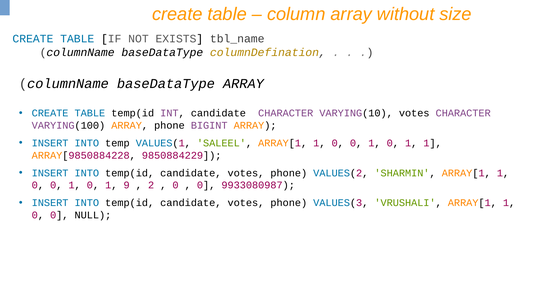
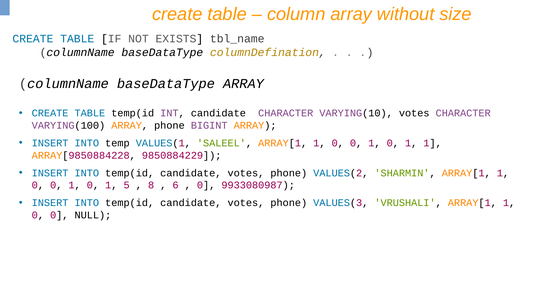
9: 9 -> 5
2: 2 -> 8
0 at (176, 185): 0 -> 6
